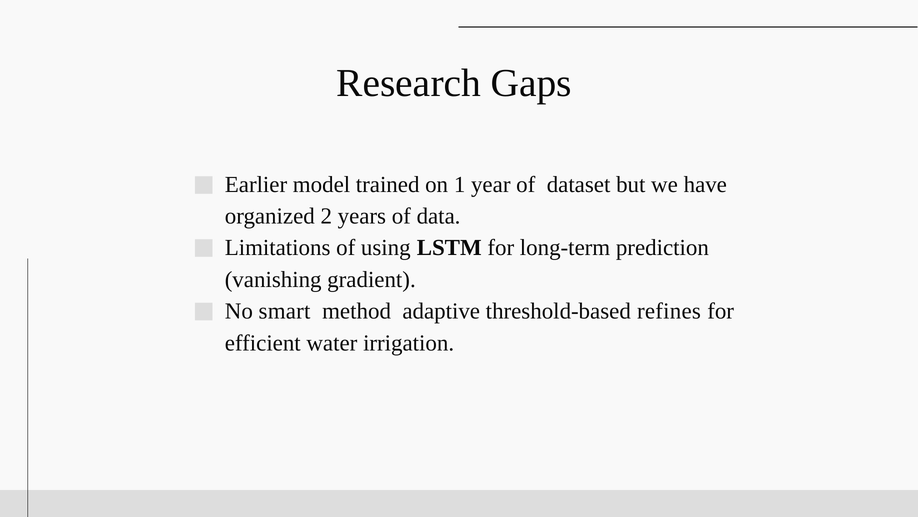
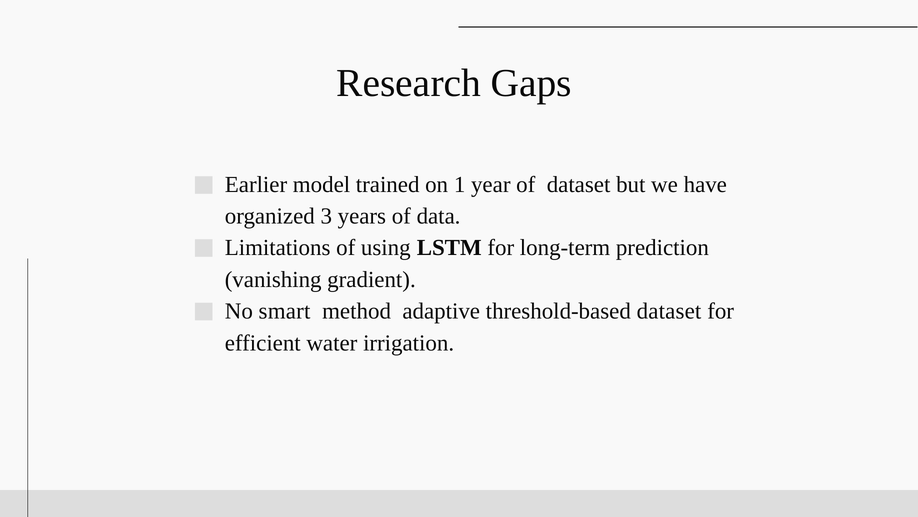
2: 2 -> 3
threshold-based refines: refines -> dataset
